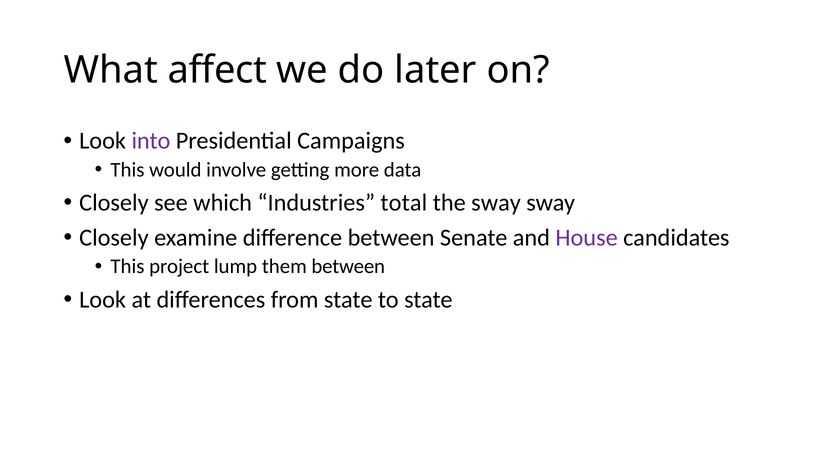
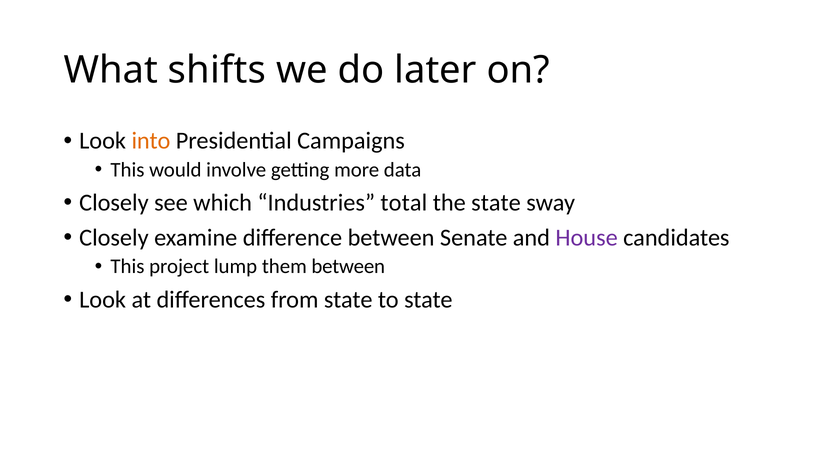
affect: affect -> shifts
into colour: purple -> orange
the sway: sway -> state
